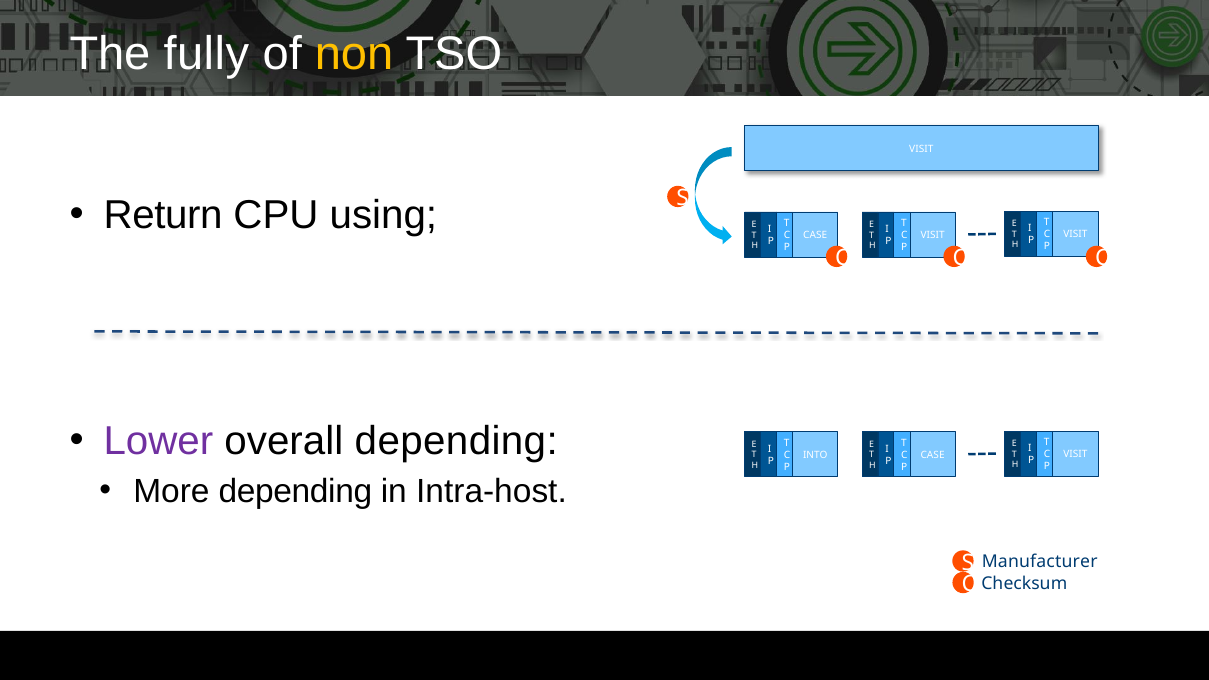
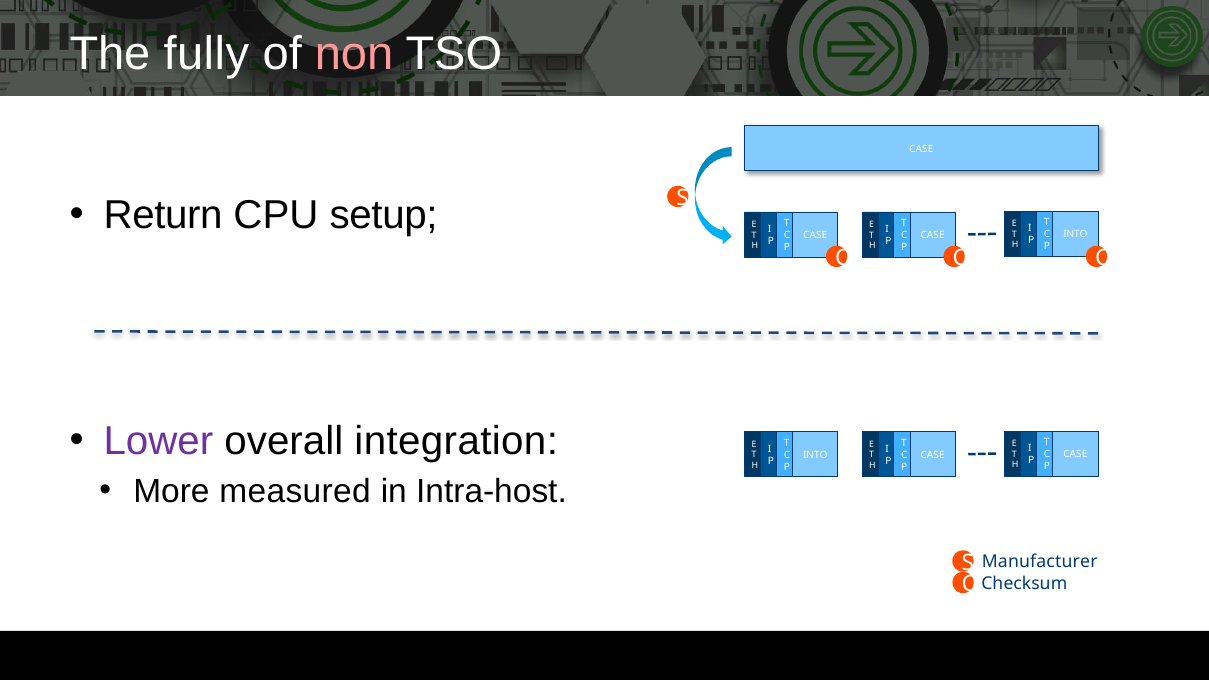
non colour: yellow -> pink
VISIT at (921, 149): VISIT -> CASE
using: using -> setup
VISIT at (1075, 235): VISIT -> INTO
VISIT at (933, 235): VISIT -> CASE
overall depending: depending -> integration
VISIT at (1075, 454): VISIT -> CASE
More depending: depending -> measured
